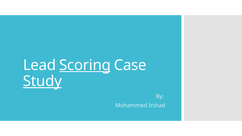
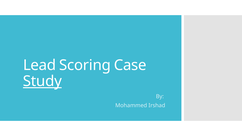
Scoring underline: present -> none
